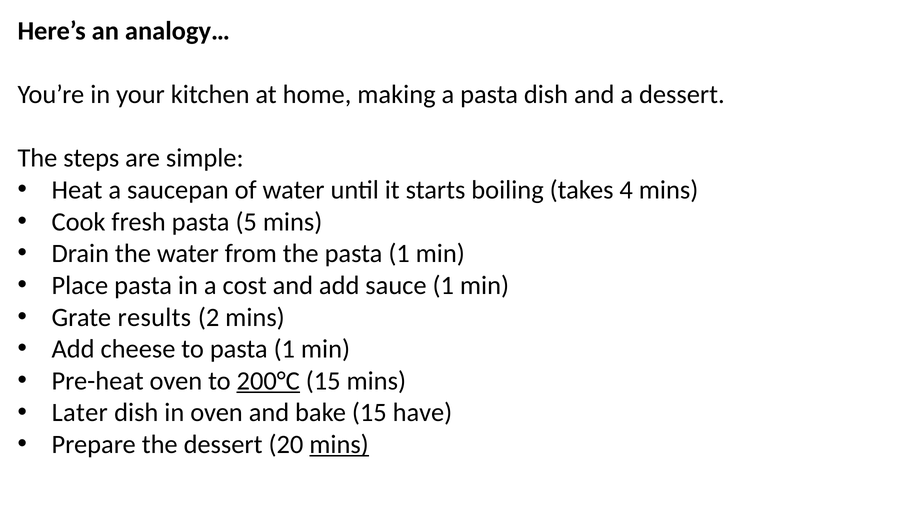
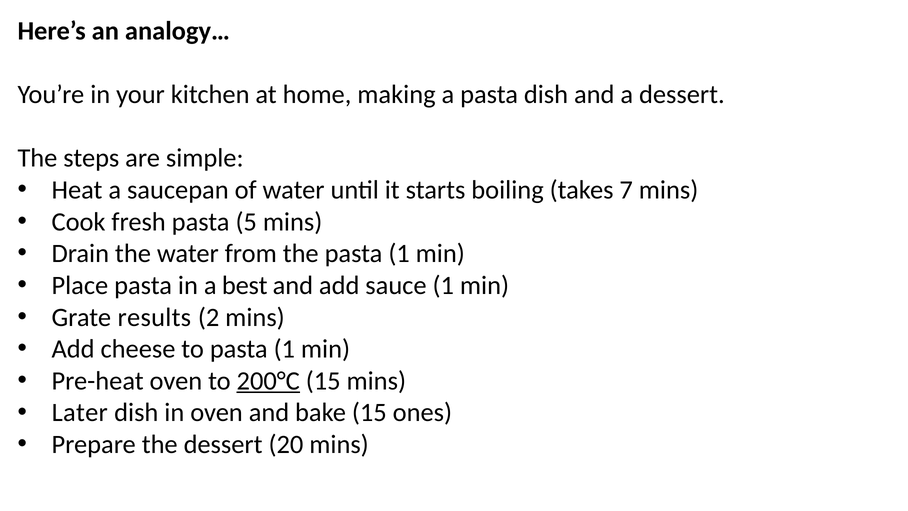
4: 4 -> 7
cost: cost -> best
have: have -> ones
mins at (339, 444) underline: present -> none
